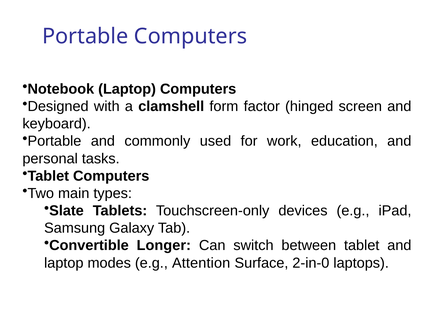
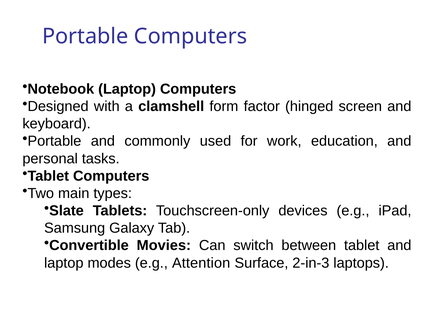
Longer: Longer -> Movies
2-in-0: 2-in-0 -> 2-in-3
